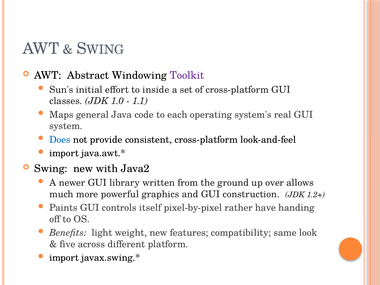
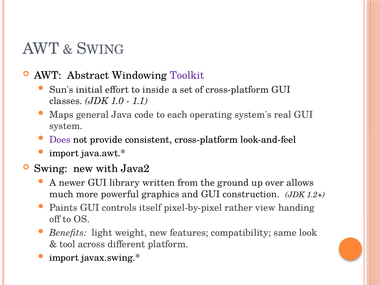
Does colour: blue -> purple
have: have -> view
five: five -> tool
